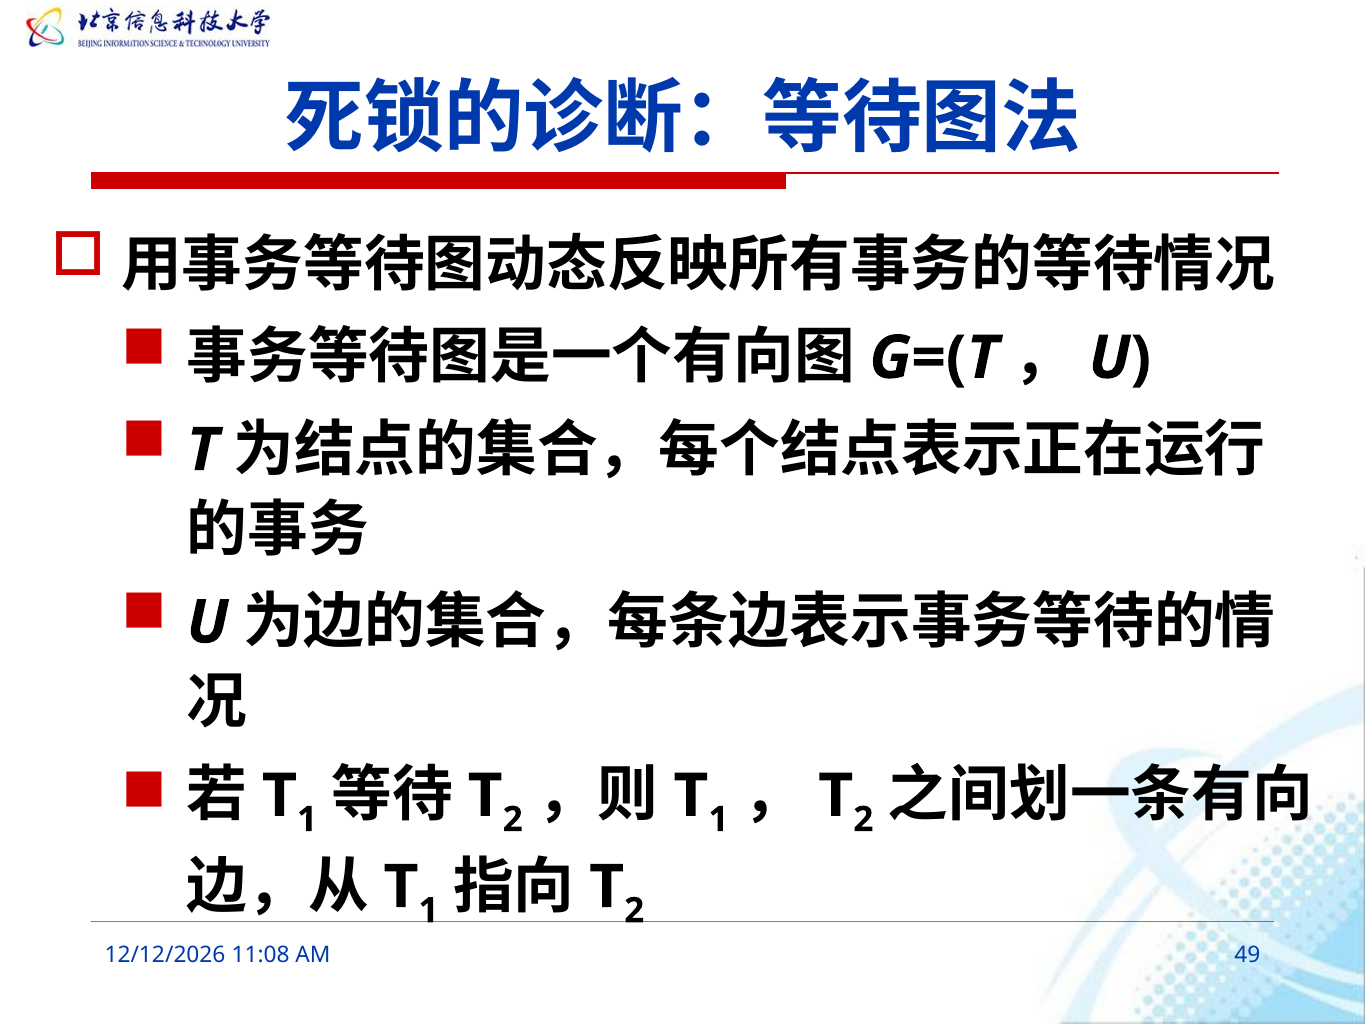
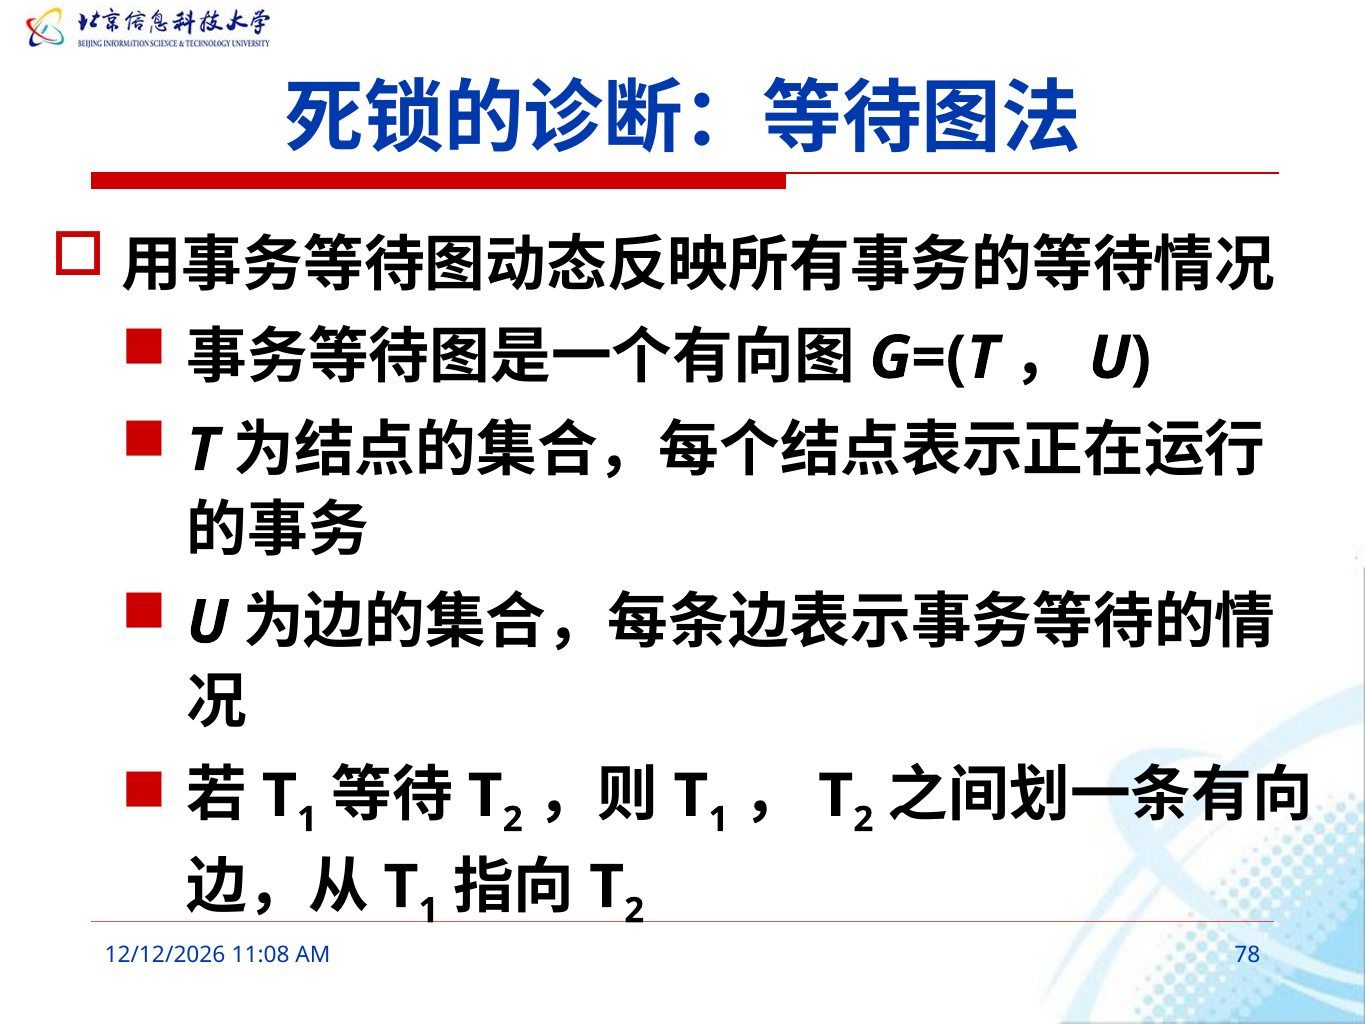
49: 49 -> 78
